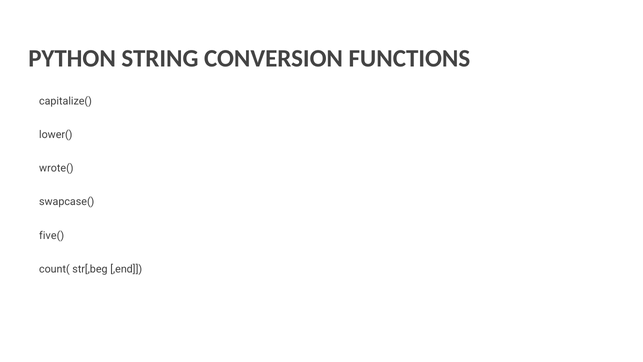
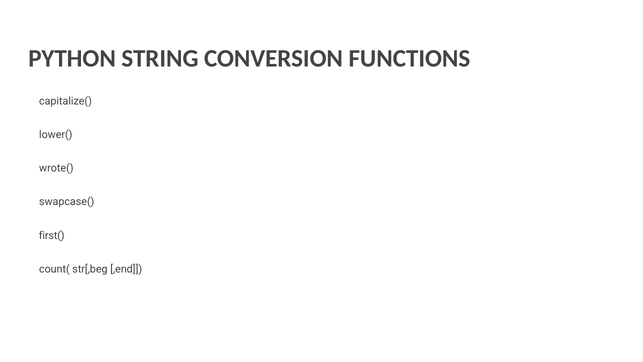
five(: five( -> first(
